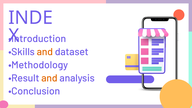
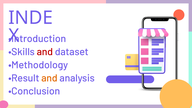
and at (45, 52) colour: orange -> red
